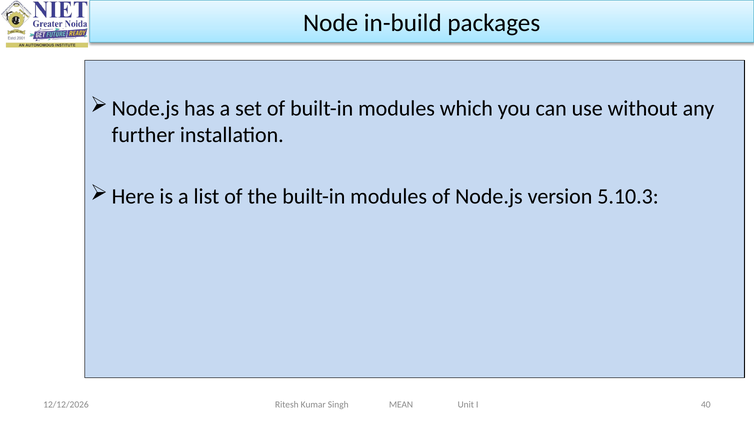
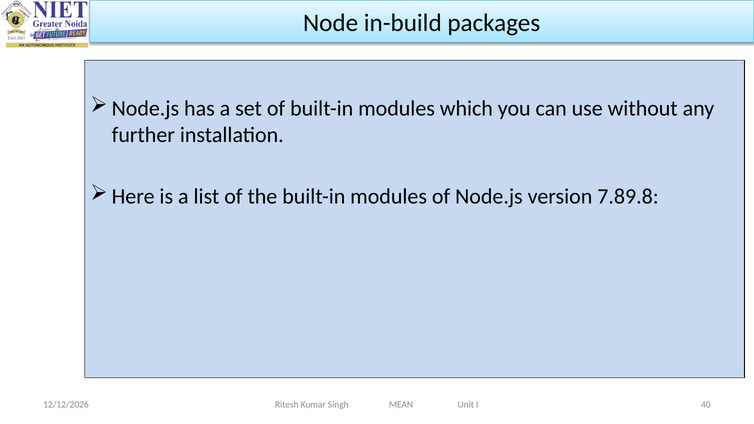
5.10.3: 5.10.3 -> 7.89.8
